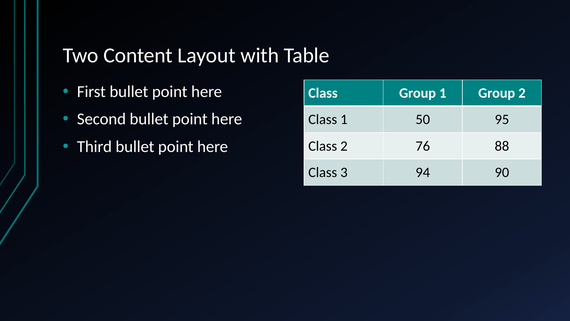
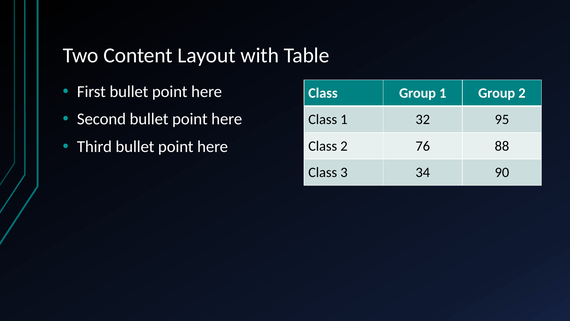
50: 50 -> 32
94: 94 -> 34
